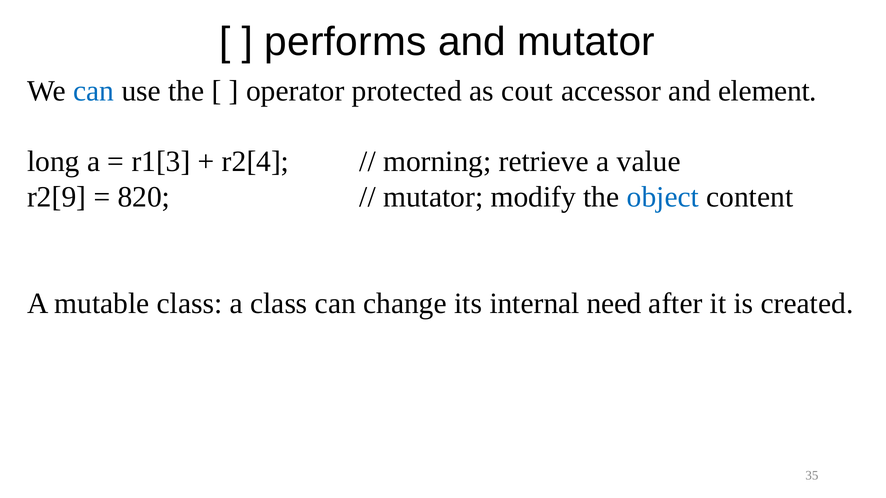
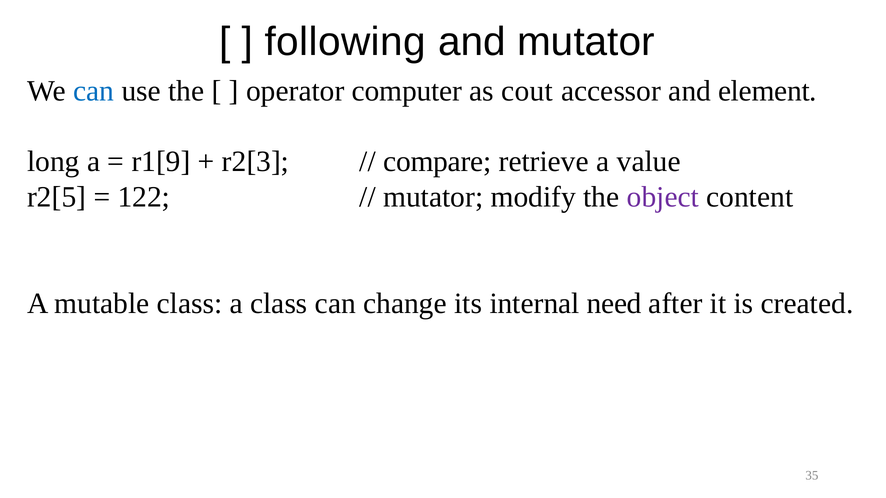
performs: performs -> following
protected: protected -> computer
r1[3: r1[3 -> r1[9
r2[4: r2[4 -> r2[3
morning: morning -> compare
r2[9: r2[9 -> r2[5
820: 820 -> 122
object colour: blue -> purple
